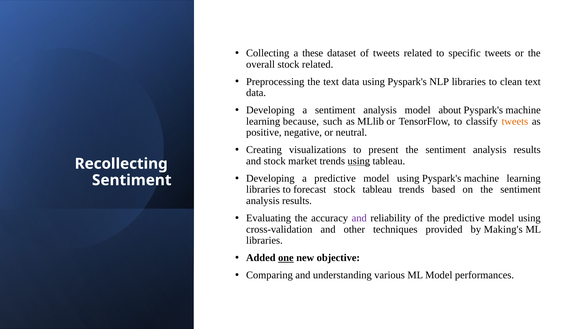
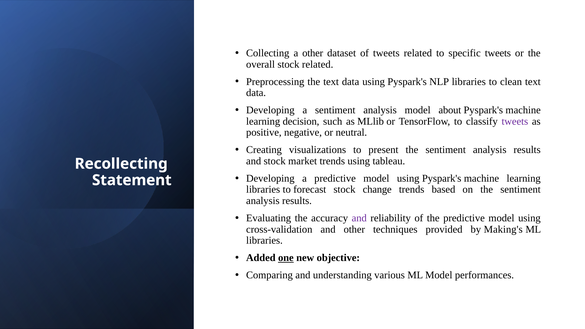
a these: these -> other
because: because -> decision
tweets at (515, 121) colour: orange -> purple
using at (359, 161) underline: present -> none
Sentiment at (132, 180): Sentiment -> Statement
stock tableau: tableau -> change
